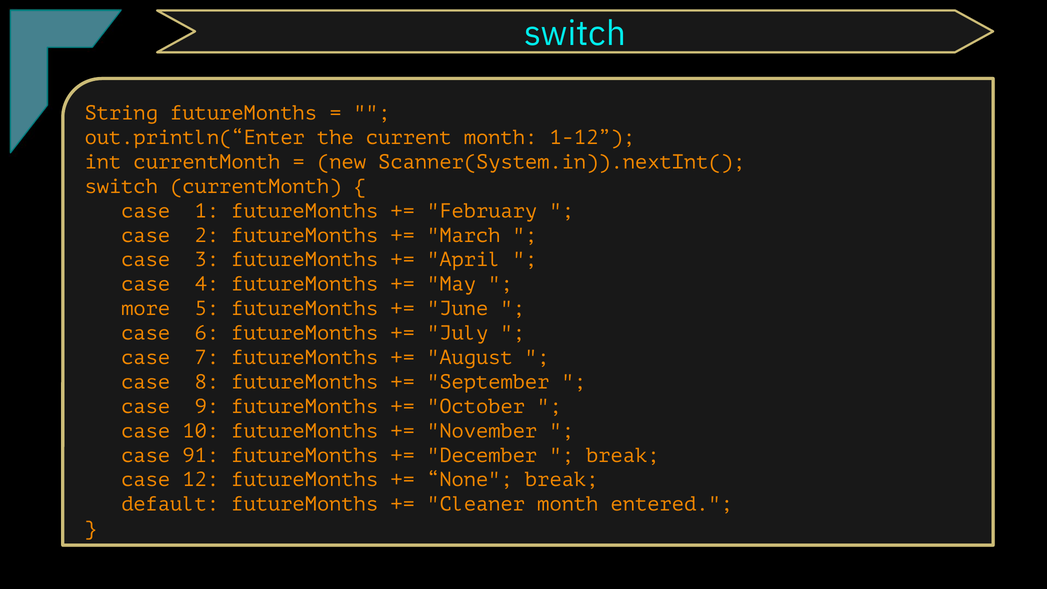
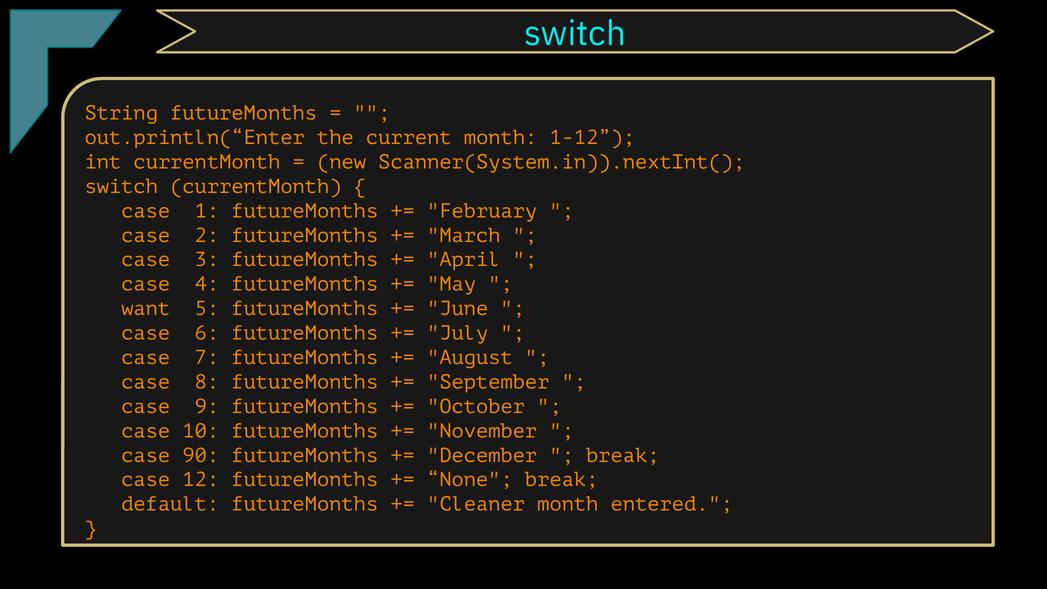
more: more -> want
91: 91 -> 90
